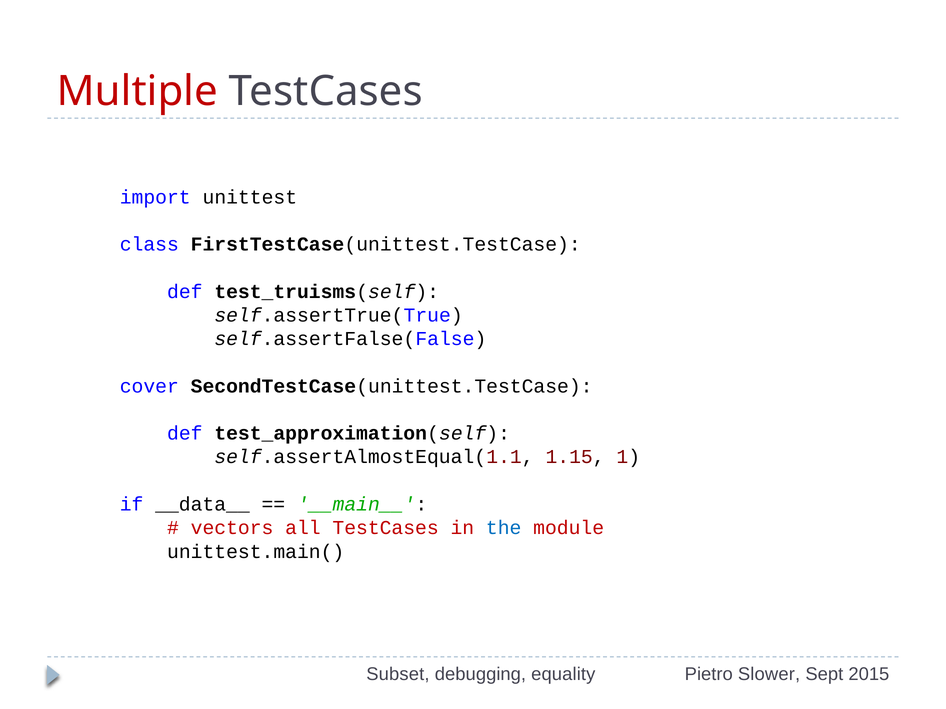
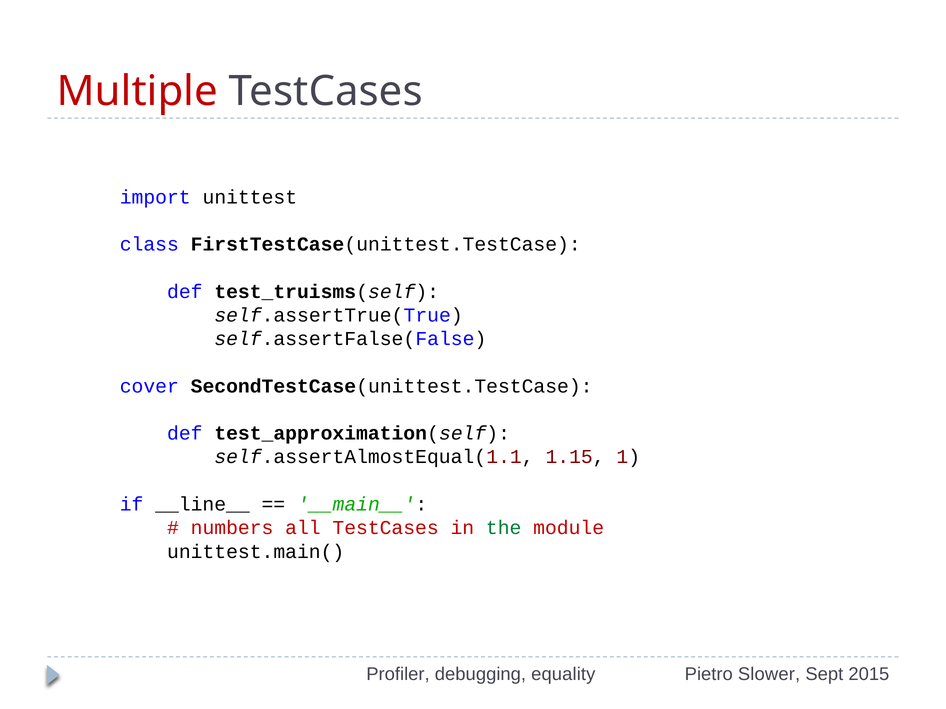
__data__: __data__ -> __line__
vectors: vectors -> numbers
the colour: blue -> green
Subset: Subset -> Profiler
